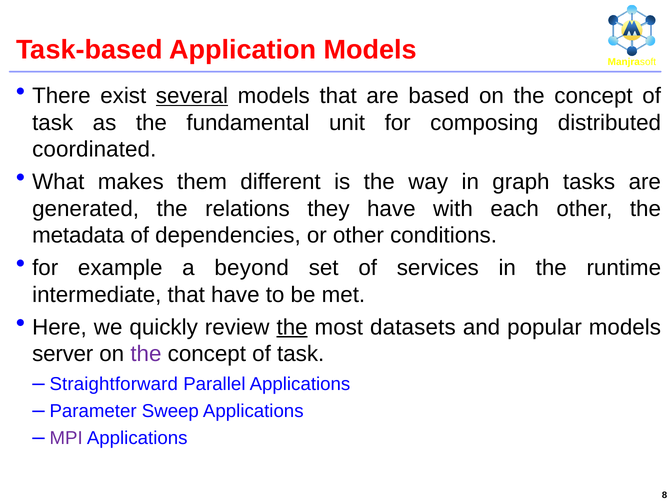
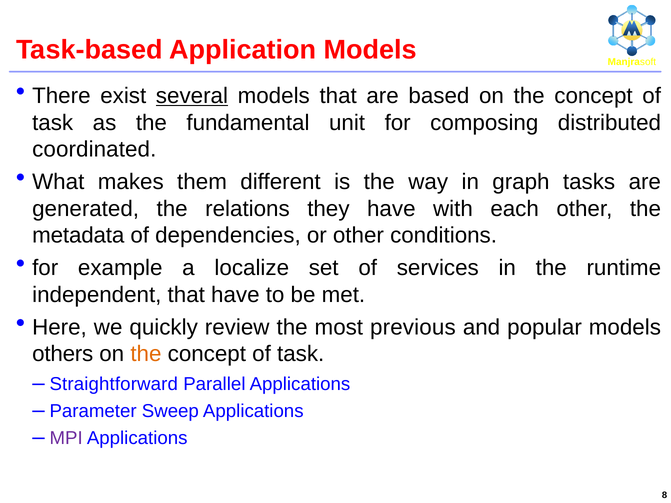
beyond: beyond -> localize
intermediate: intermediate -> independent
the at (292, 327) underline: present -> none
datasets: datasets -> previous
server: server -> others
the at (146, 354) colour: purple -> orange
